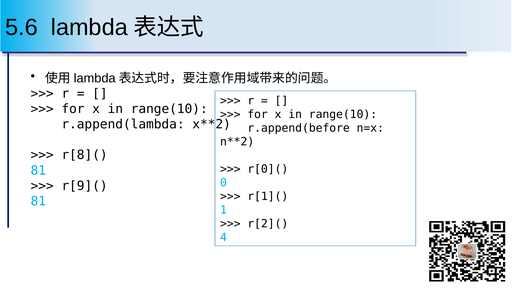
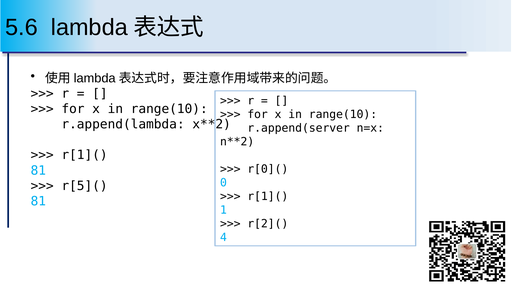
r.append(before: r.append(before -> r.append(server
r[8]( at (85, 155): r[8]( -> r[1](
r[9](: r[9]( -> r[5](
